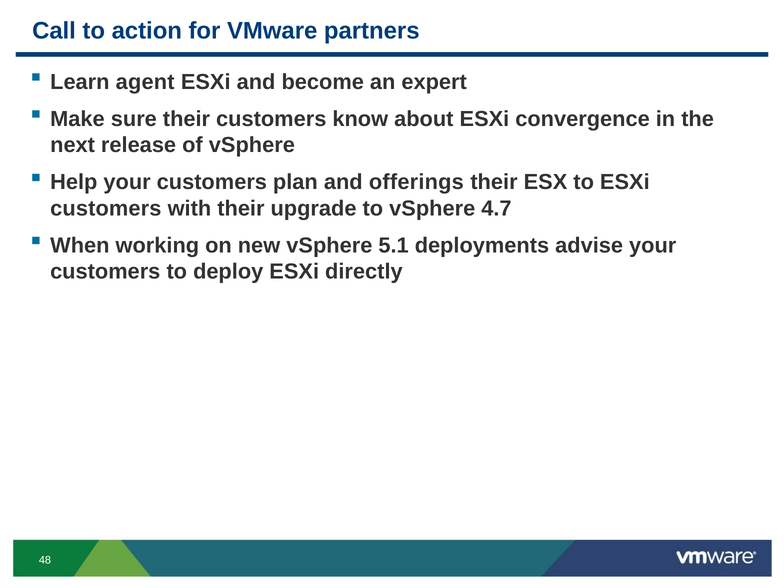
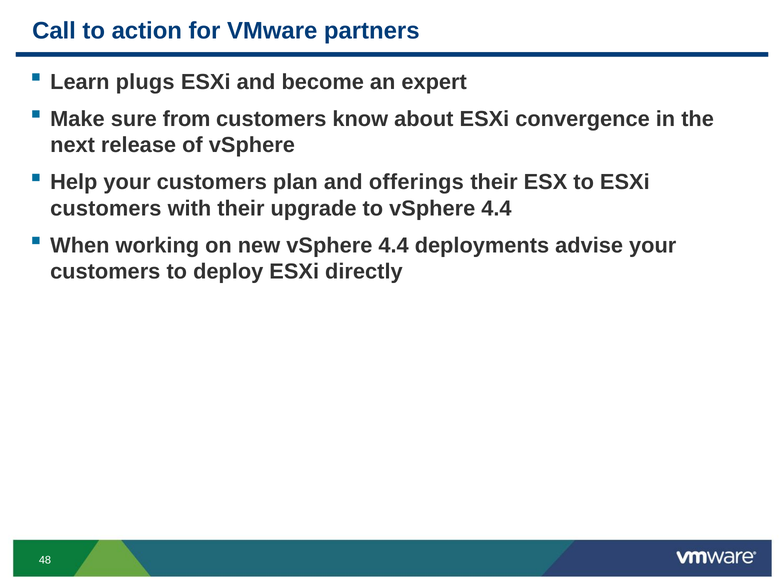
agent: agent -> plugs
sure their: their -> from
to vSphere 4.7: 4.7 -> 4.4
new vSphere 5.1: 5.1 -> 4.4
